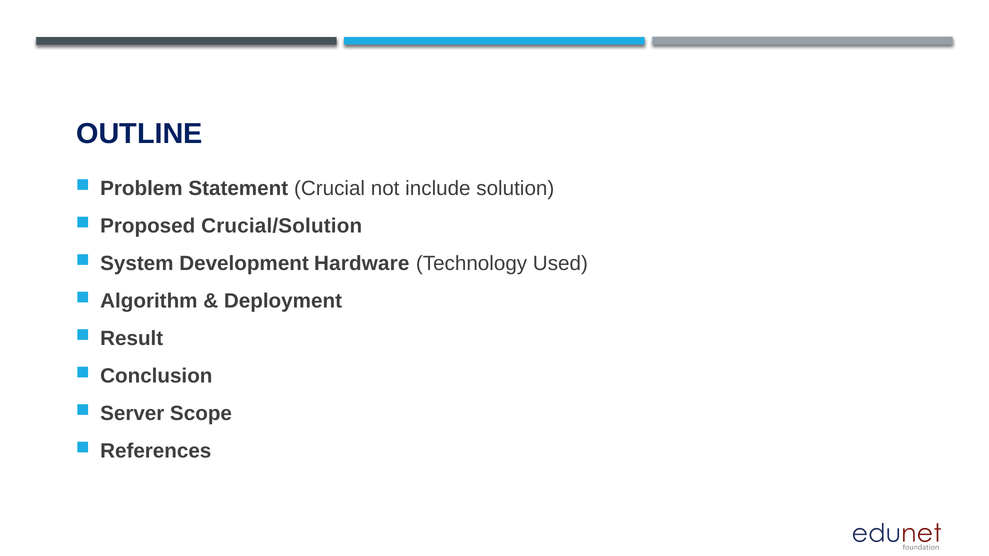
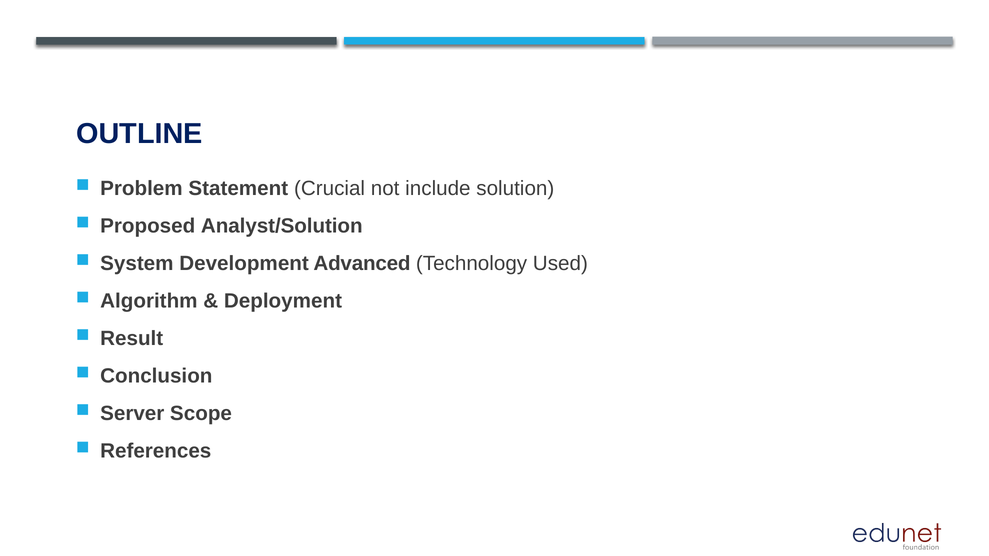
Crucial/Solution: Crucial/Solution -> Analyst/Solution
Hardware: Hardware -> Advanced
